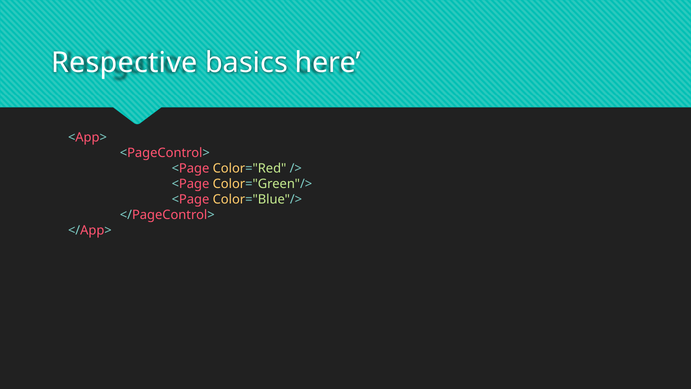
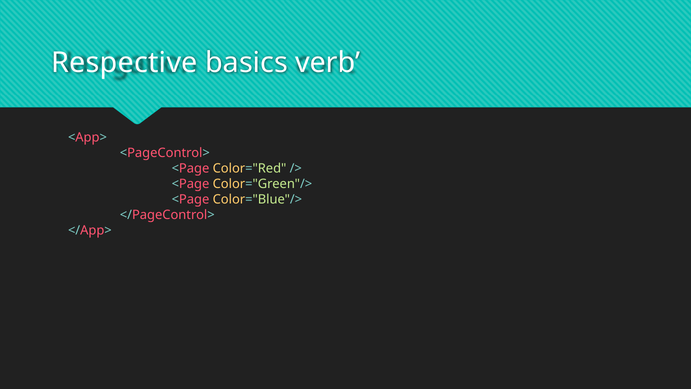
here: here -> verb
